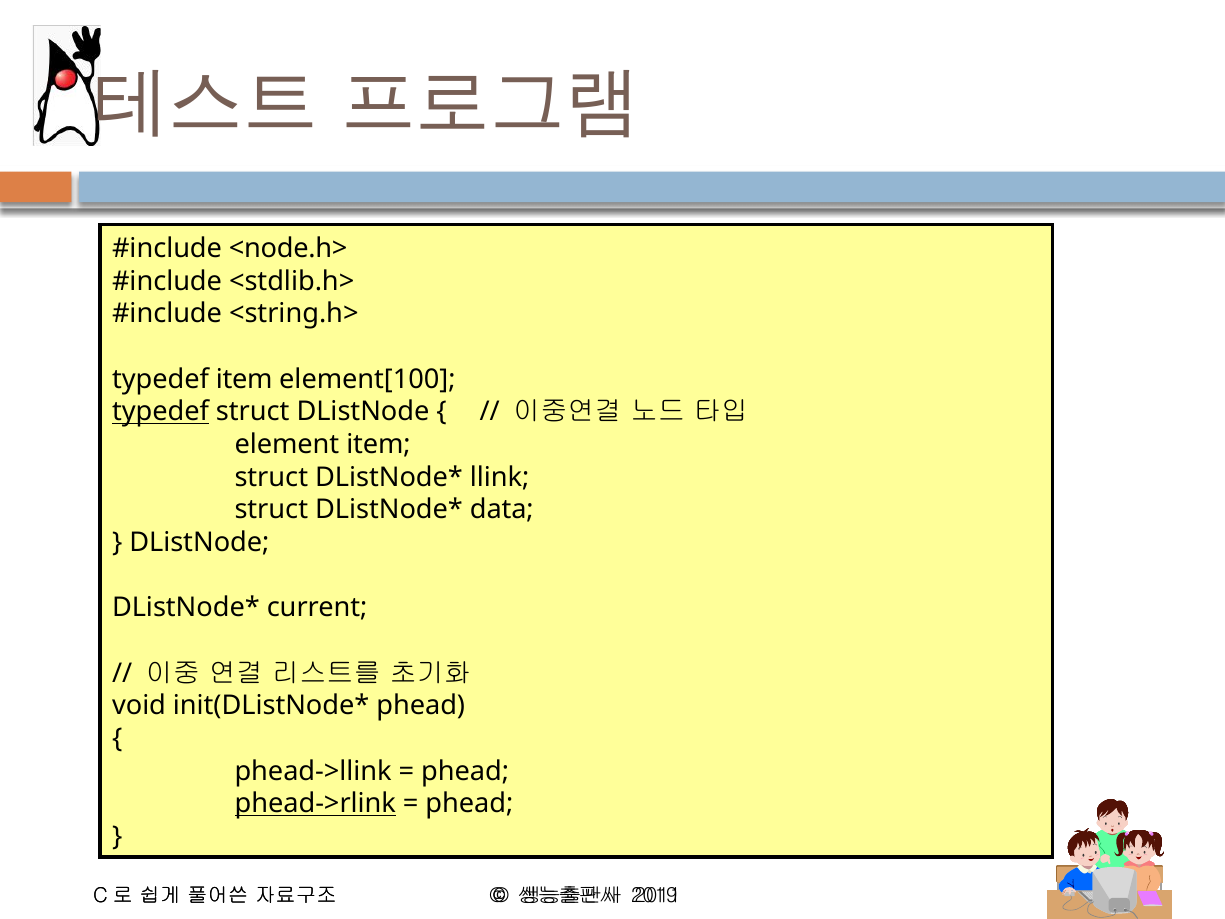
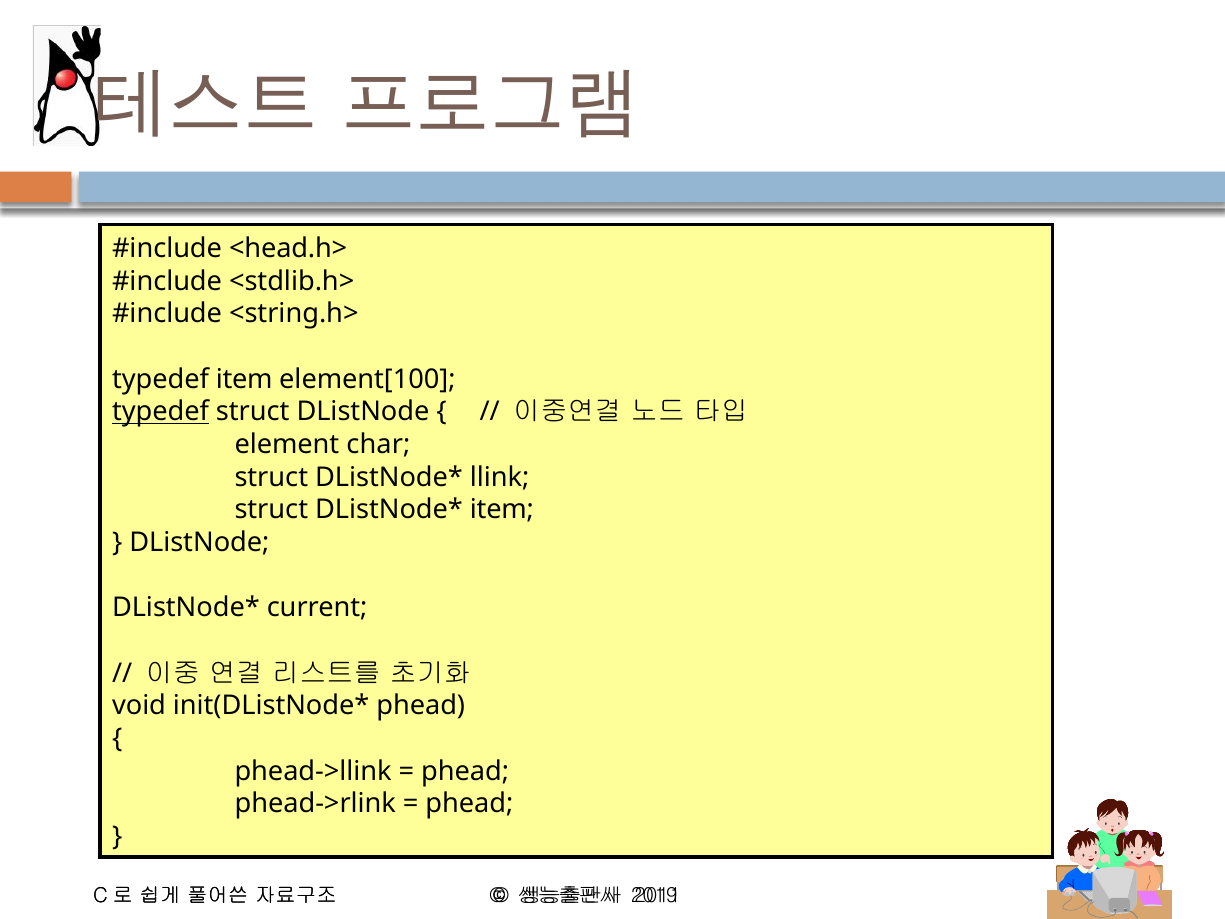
<node.h>: <node.h> -> <head.h>
element item: item -> char
data at (502, 510): data -> item
phead->rlink underline: present -> none
